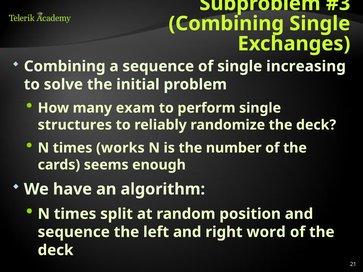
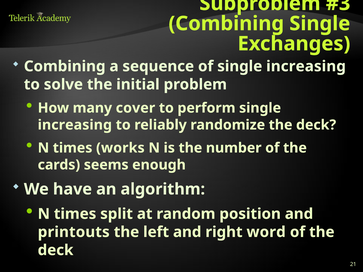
exam: exam -> cover
structures at (75, 125): structures -> increasing
sequence at (74, 232): sequence -> printouts
